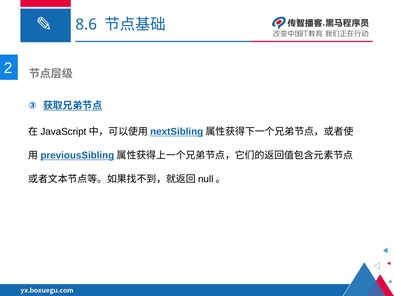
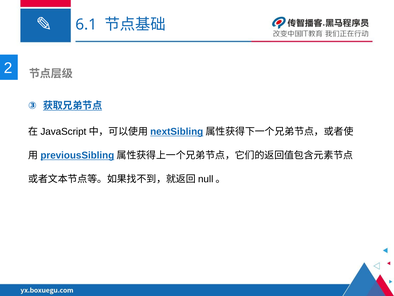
8.6: 8.6 -> 6.1
